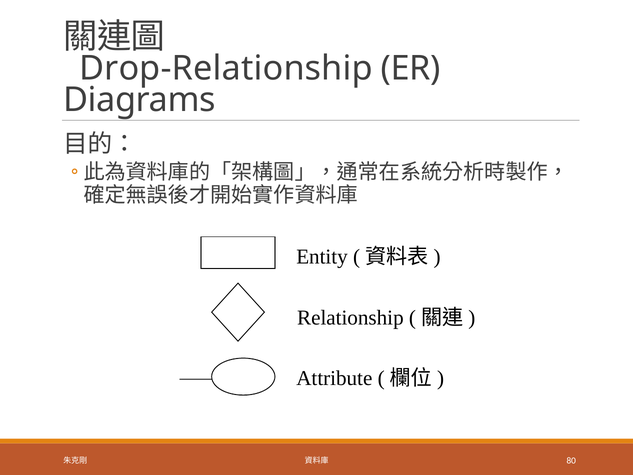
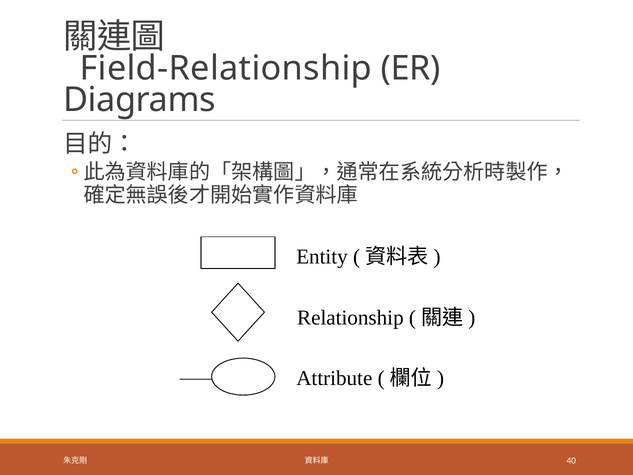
Drop-Relationship: Drop-Relationship -> Field-Relationship
80: 80 -> 40
